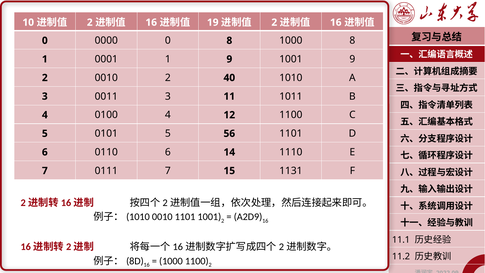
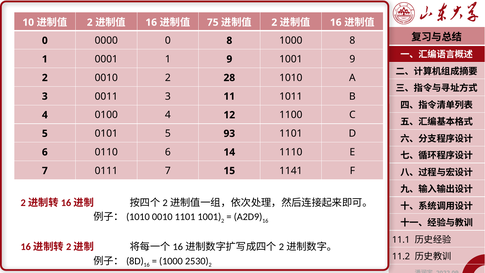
19: 19 -> 75
40: 40 -> 28
56: 56 -> 93
1131: 1131 -> 1141
1000 1100: 1100 -> 2530
